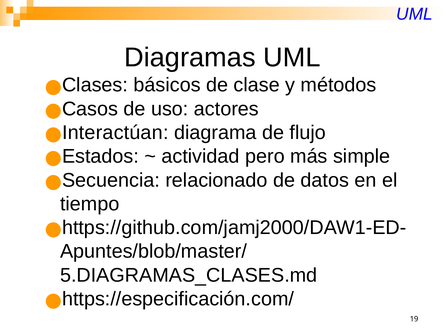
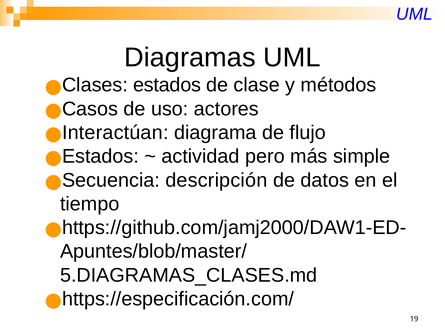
Clases básicos: básicos -> estados
relacionado: relacionado -> descripción
